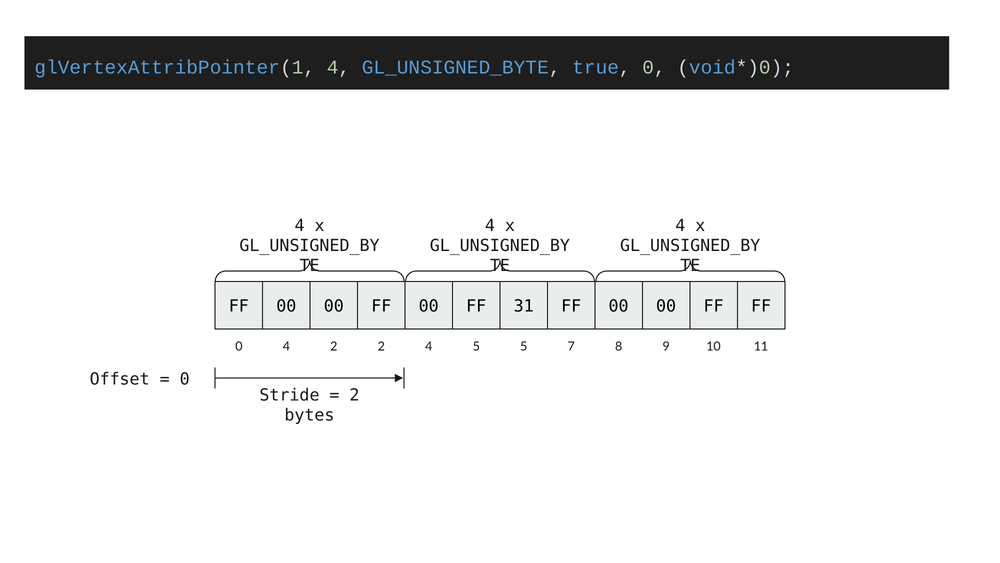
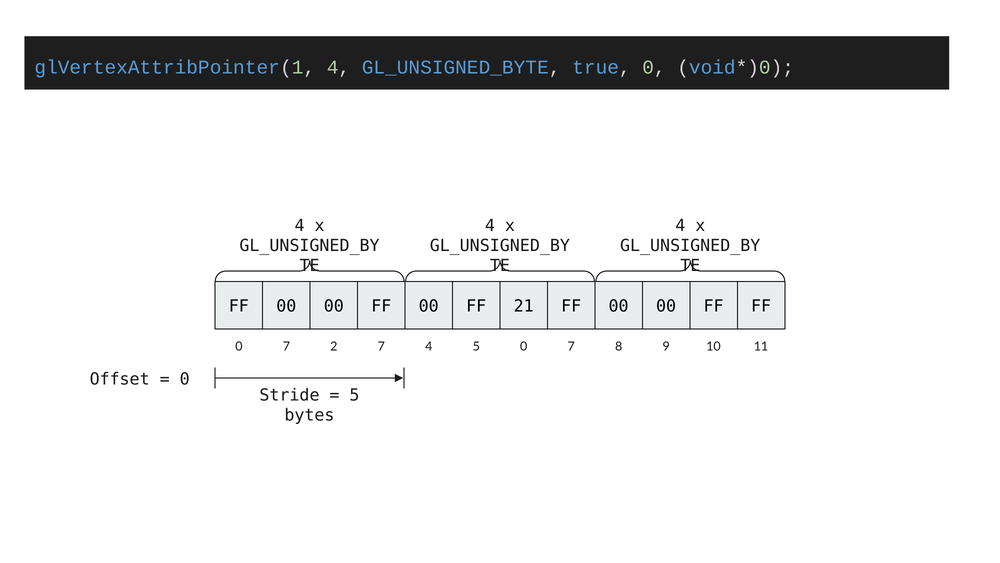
31: 31 -> 21
4 at (286, 346): 4 -> 7
2 2: 2 -> 7
5 5: 5 -> 0
2 at (354, 395): 2 -> 5
